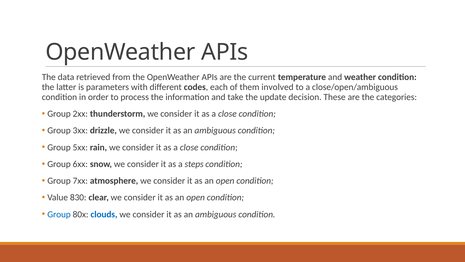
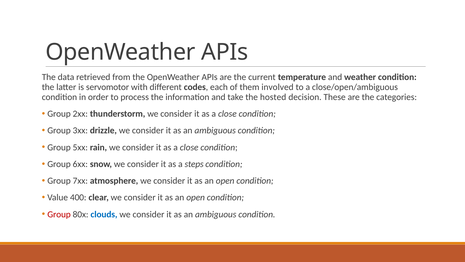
parameters: parameters -> servomotor
update: update -> hosted
830: 830 -> 400
Group at (59, 214) colour: blue -> red
